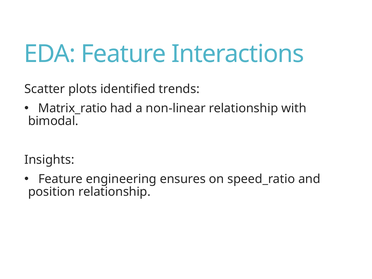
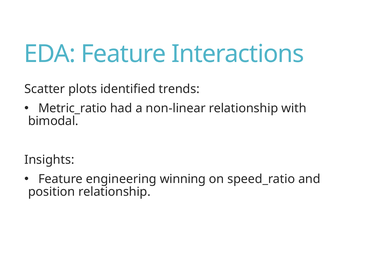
Matrix_ratio: Matrix_ratio -> Metric_ratio
ensures: ensures -> winning
